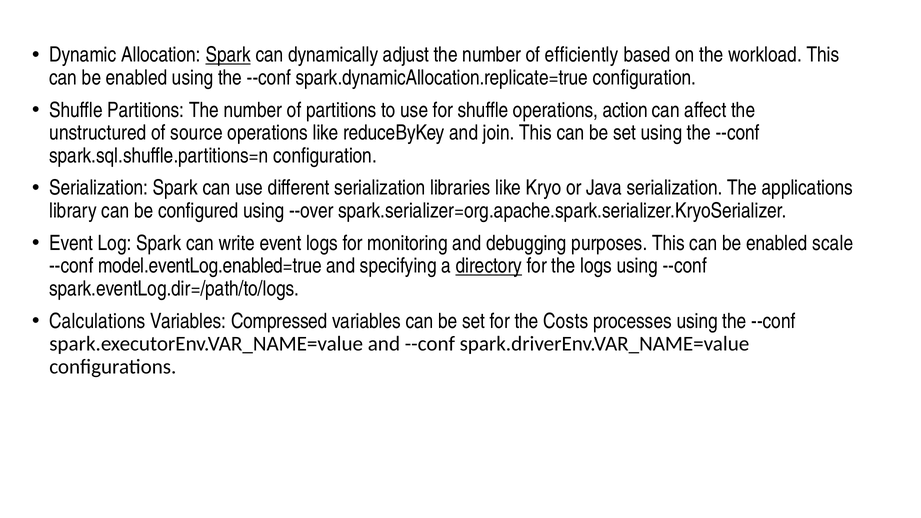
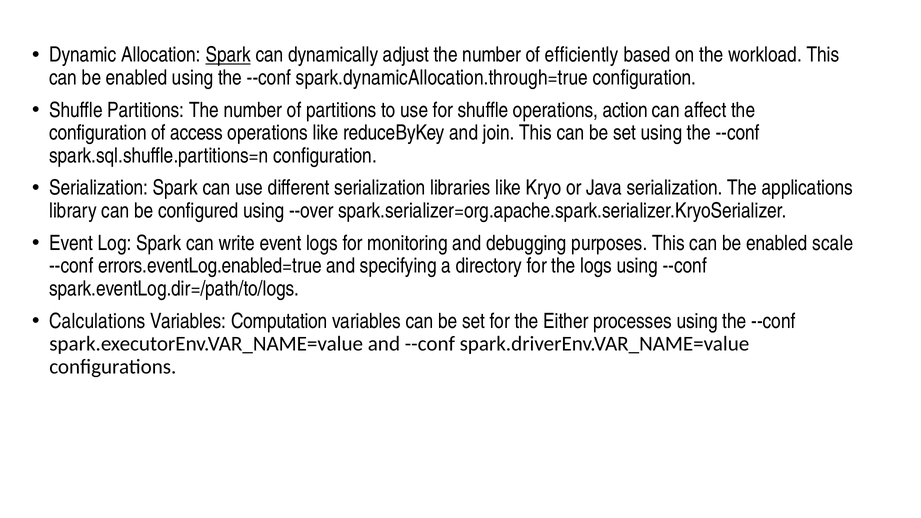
spark.dynamicAllocation.replicate=true: spark.dynamicAllocation.replicate=true -> spark.dynamicAllocation.through=true
unstructured at (98, 133): unstructured -> configuration
source: source -> access
model.eventLog.enabled=true: model.eventLog.enabled=true -> errors.eventLog.enabled=true
directory underline: present -> none
Compressed: Compressed -> Computation
Costs: Costs -> Either
